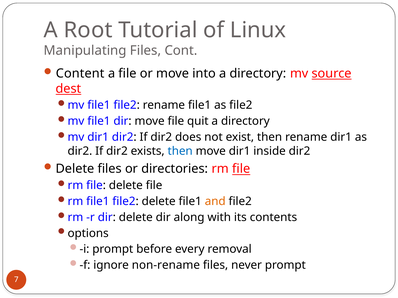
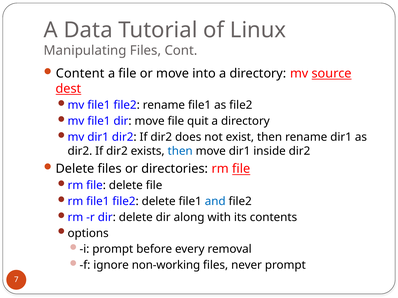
Root: Root -> Data
and colour: orange -> blue
non-rename: non-rename -> non-working
